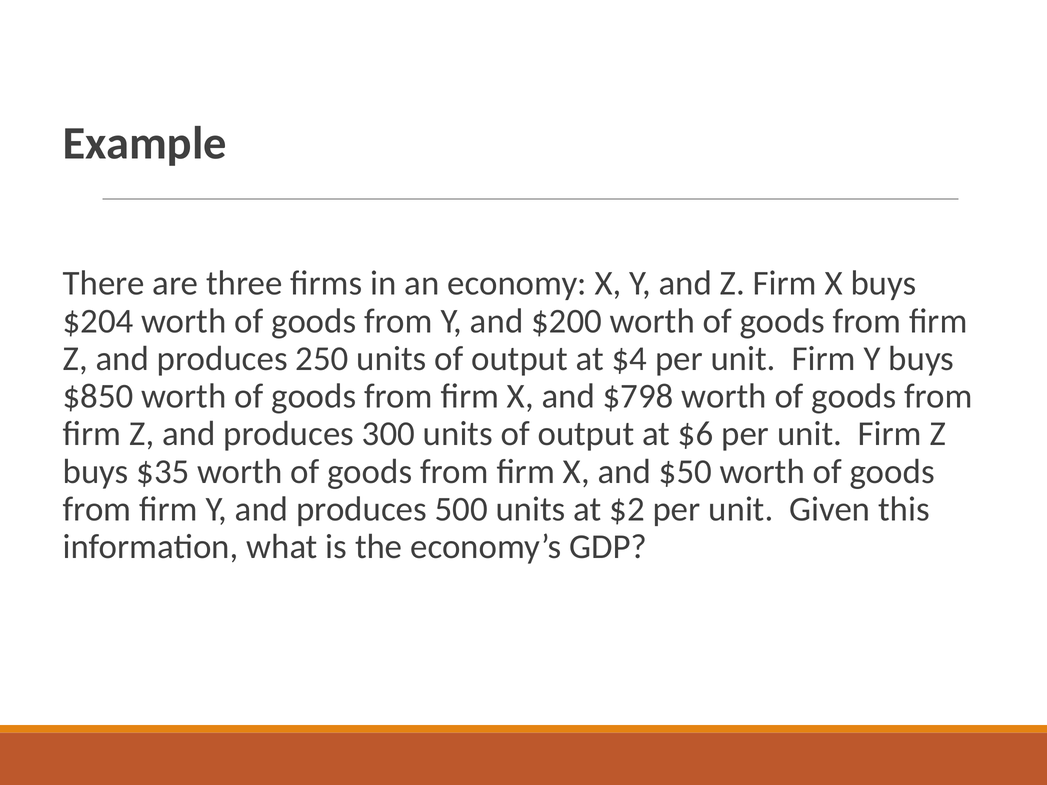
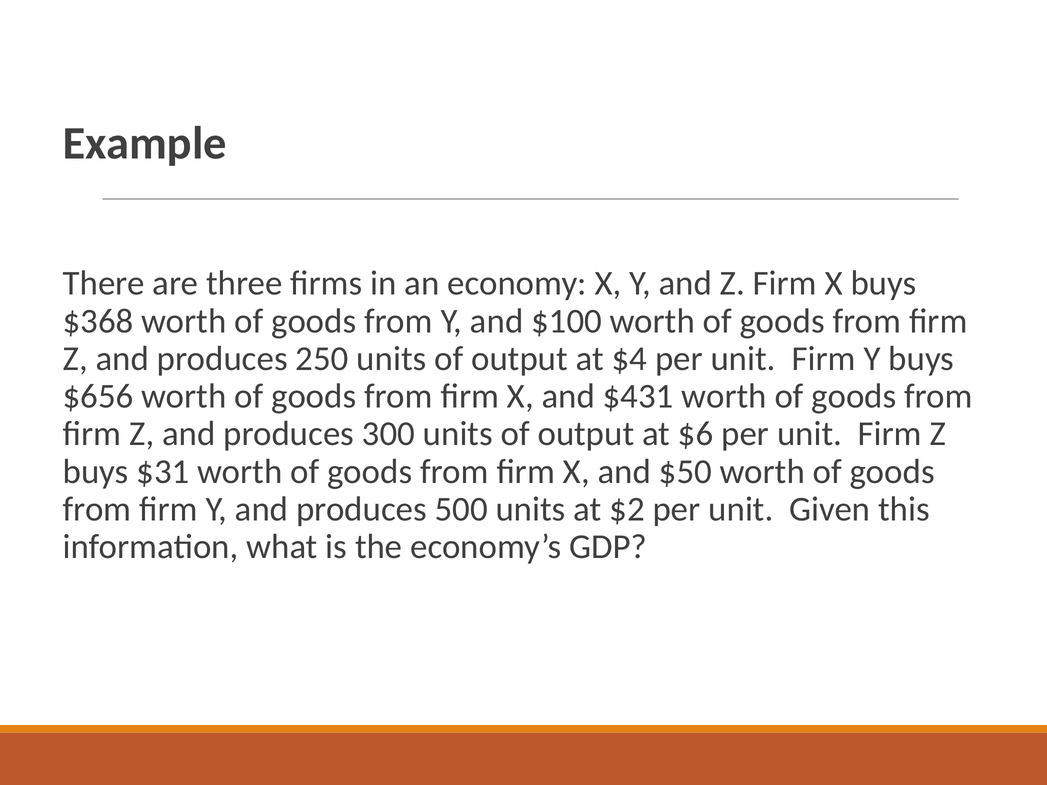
$204: $204 -> $368
$200: $200 -> $100
$850: $850 -> $656
$798: $798 -> $431
$35: $35 -> $31
